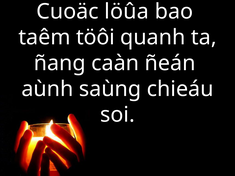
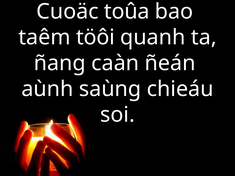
löûa: löûa -> toûa
